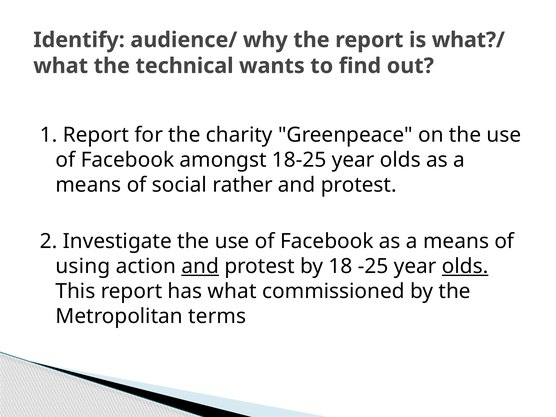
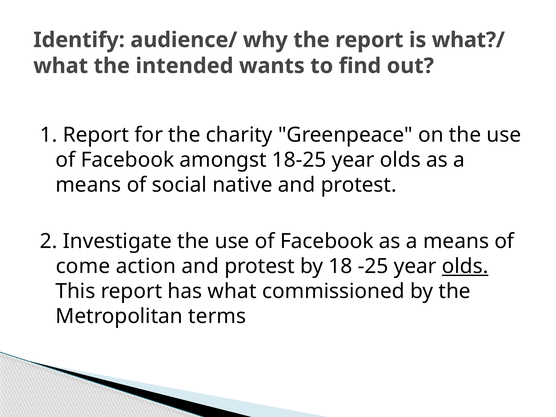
technical: technical -> intended
rather: rather -> native
using: using -> come
and at (200, 266) underline: present -> none
